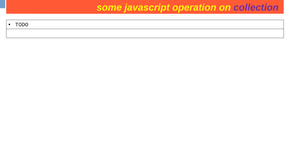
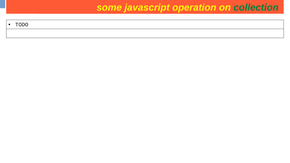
collection at (256, 8) colour: purple -> green
